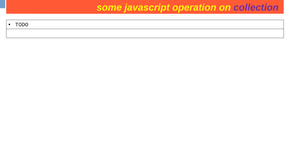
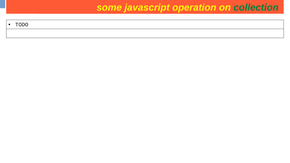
collection at (256, 8) colour: purple -> green
